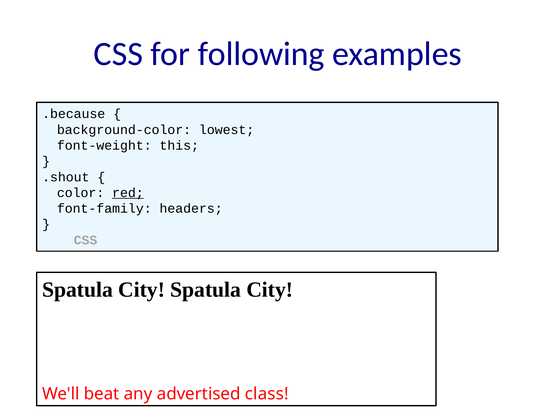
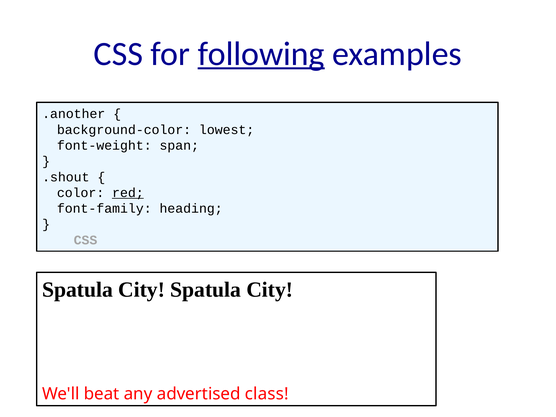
following underline: none -> present
.because: .because -> .another
this: this -> span
headers: headers -> heading
